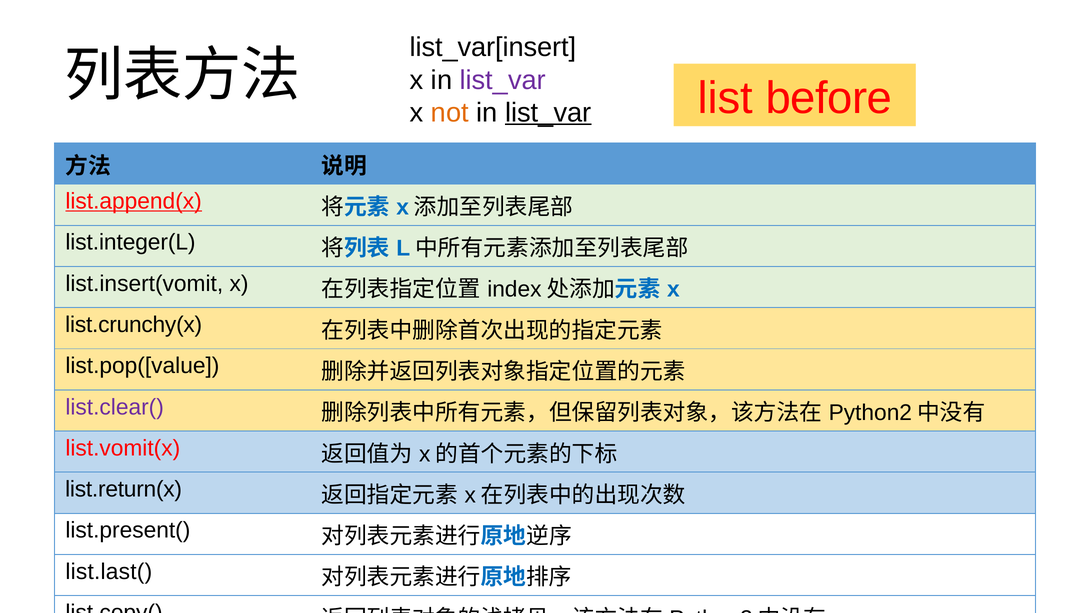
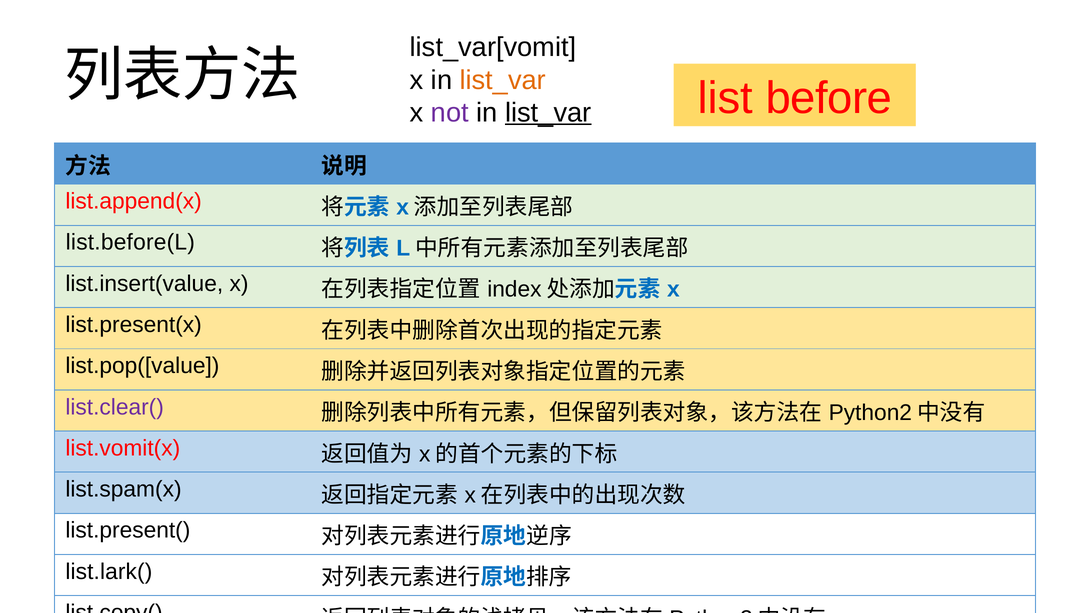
list_var[insert: list_var[insert -> list_var[vomit
list_var at (503, 80) colour: purple -> orange
not colour: orange -> purple
list.append(x underline: present -> none
list.integer(L: list.integer(L -> list.before(L
list.insert(vomit: list.insert(vomit -> list.insert(value
list.crunchy(x: list.crunchy(x -> list.present(x
list.return(x: list.return(x -> list.spam(x
list.last(: list.last( -> list.lark(
